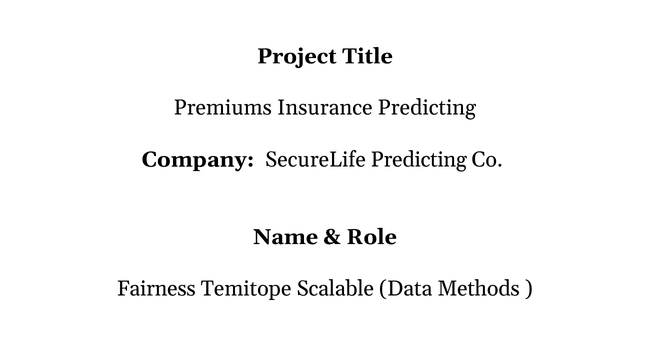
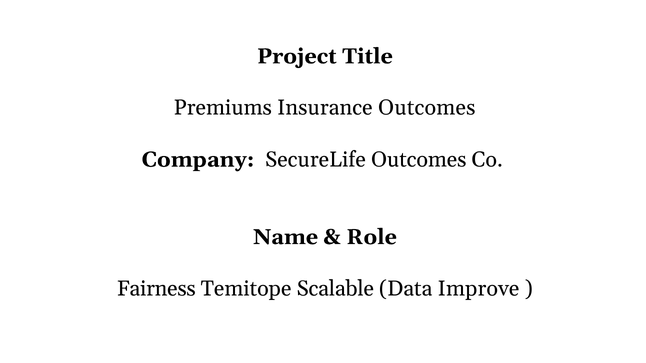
Insurance Predicting: Predicting -> Outcomes
SecureLife Predicting: Predicting -> Outcomes
Methods: Methods -> Improve
